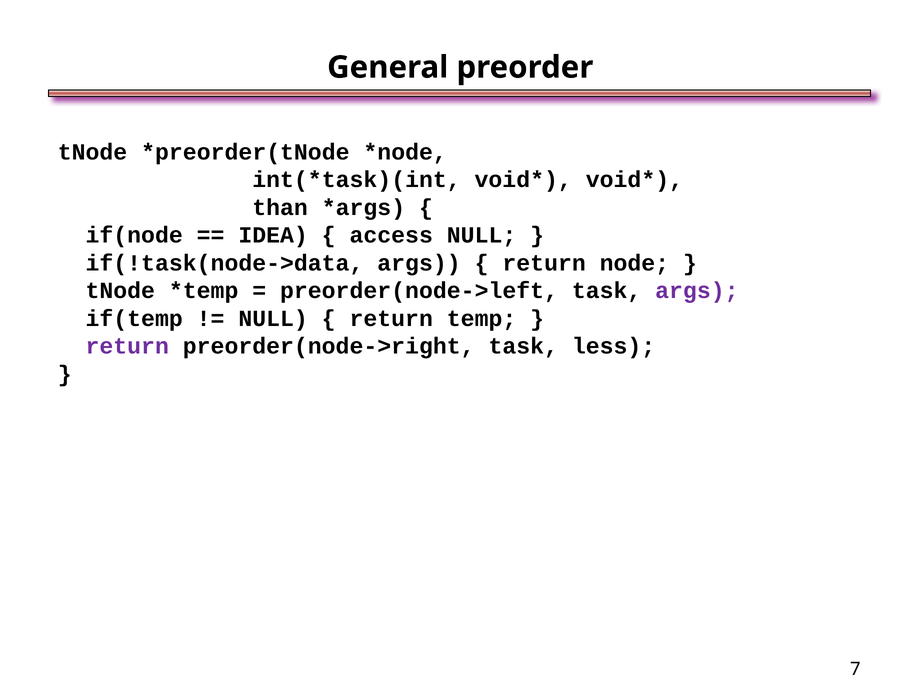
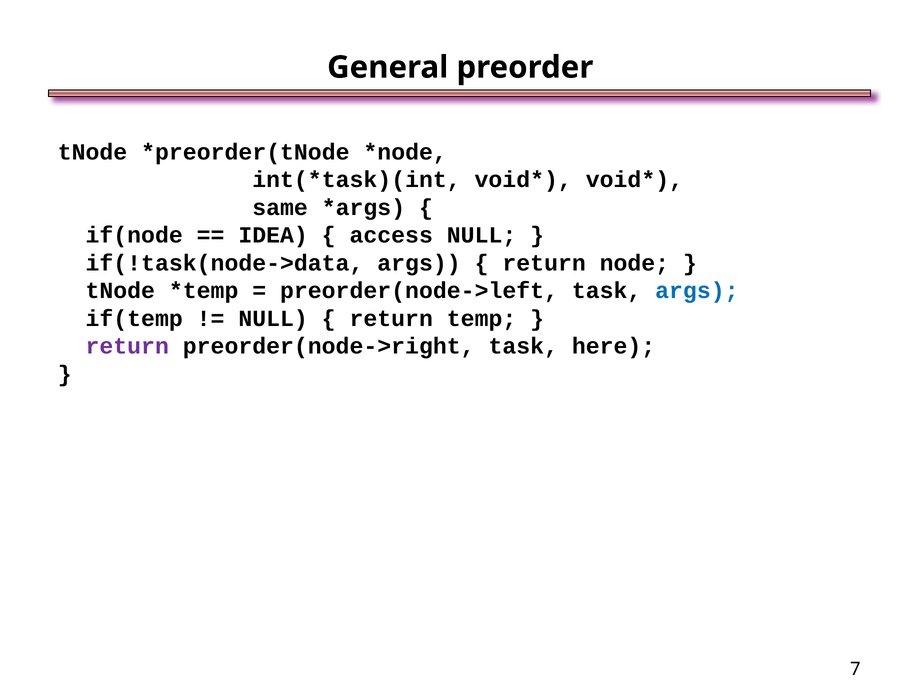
than: than -> same
args at (697, 291) colour: purple -> blue
less: less -> here
